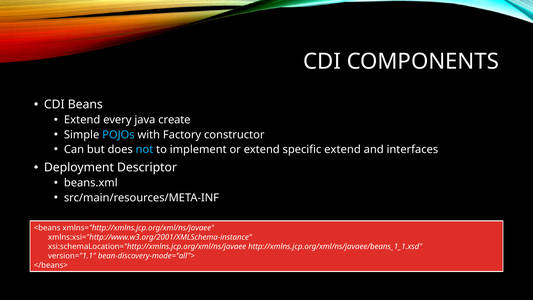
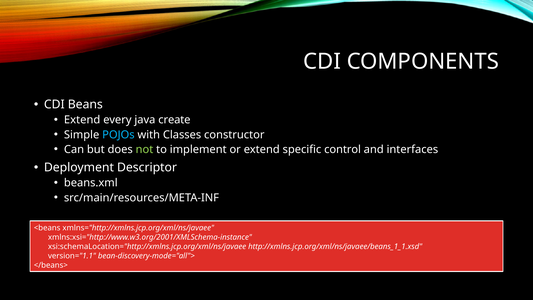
Factory: Factory -> Classes
not colour: light blue -> light green
specific extend: extend -> control
